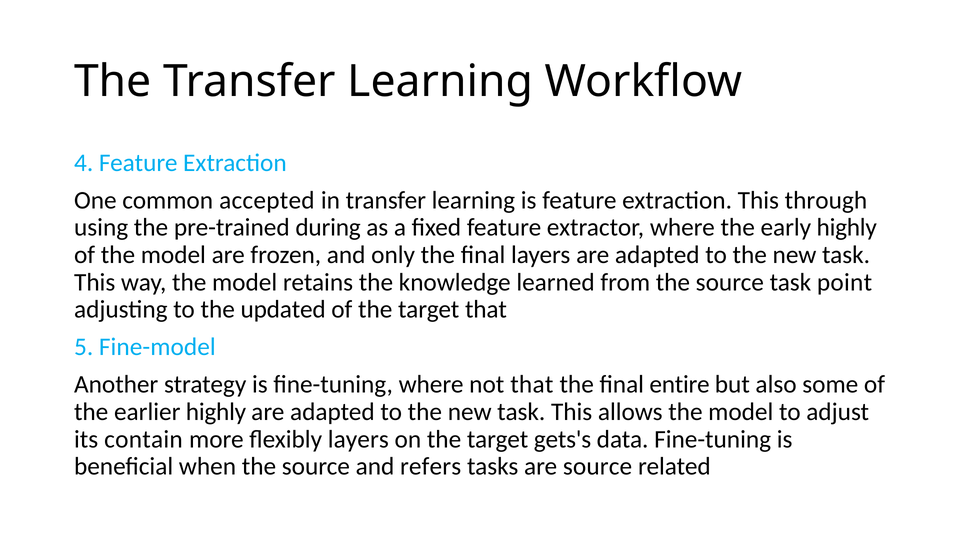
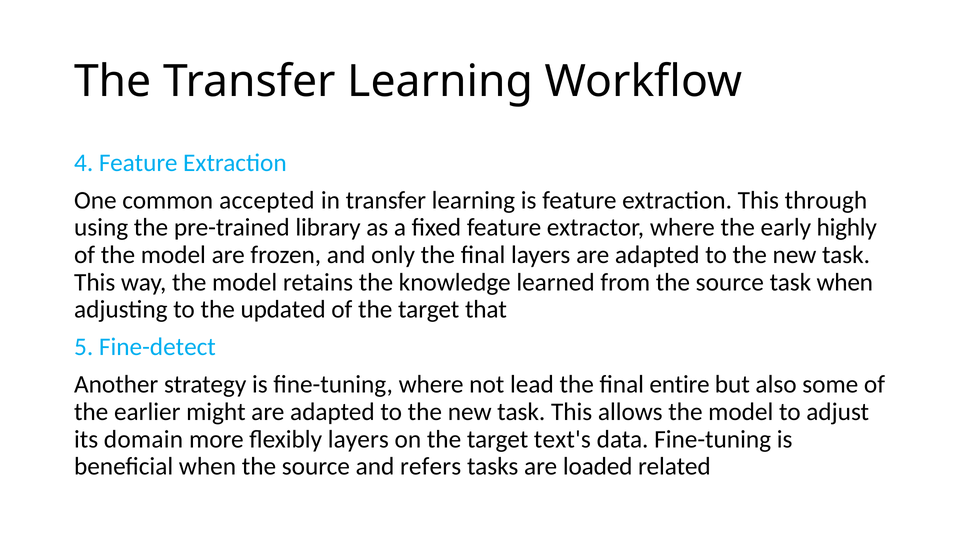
during: during -> library
task point: point -> when
Fine-model: Fine-model -> Fine-detect
not that: that -> lead
earlier highly: highly -> might
contain: contain -> domain
gets's: gets's -> text's
are source: source -> loaded
